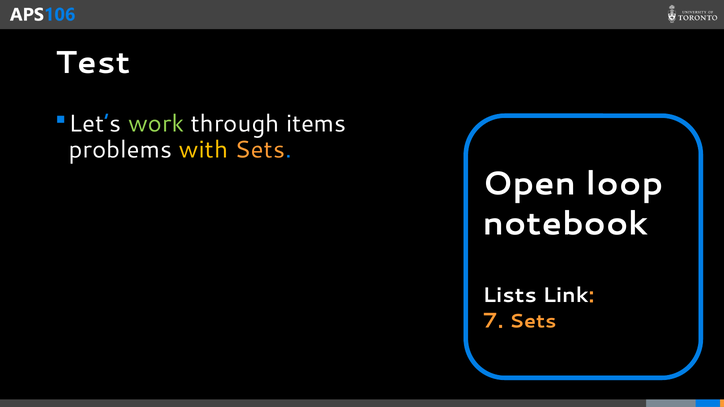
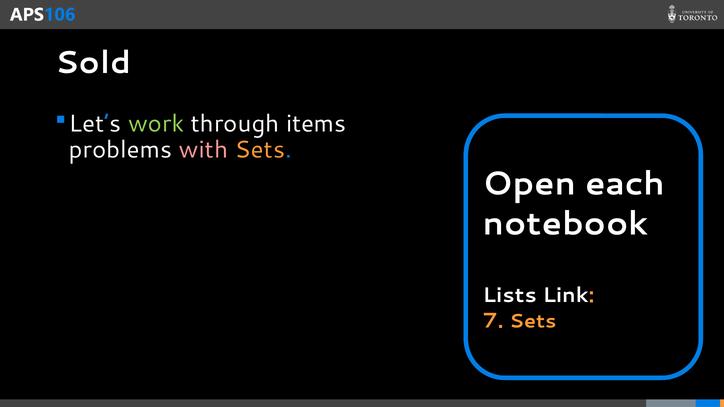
Test: Test -> Sold
with colour: yellow -> pink
loop: loop -> each
